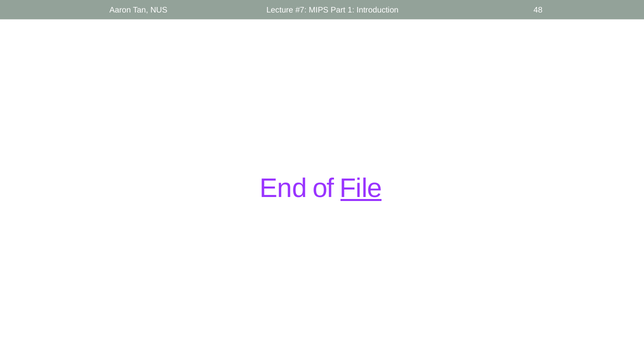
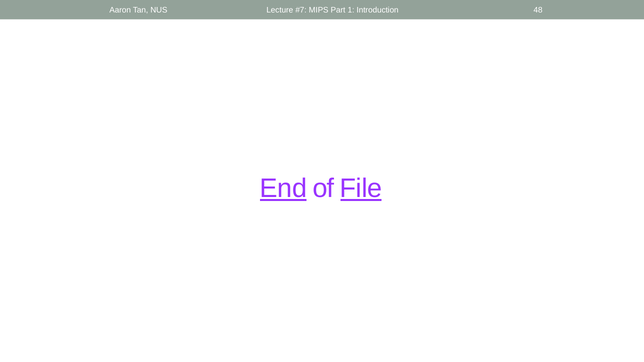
End underline: none -> present
